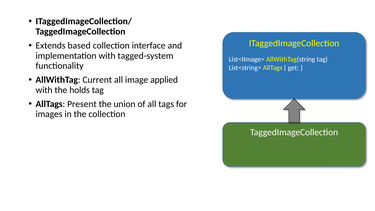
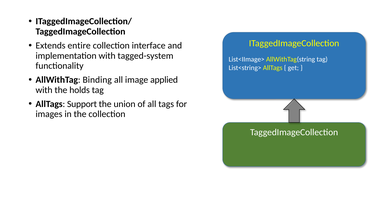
based: based -> entire
Current: Current -> Binding
Present: Present -> Support
